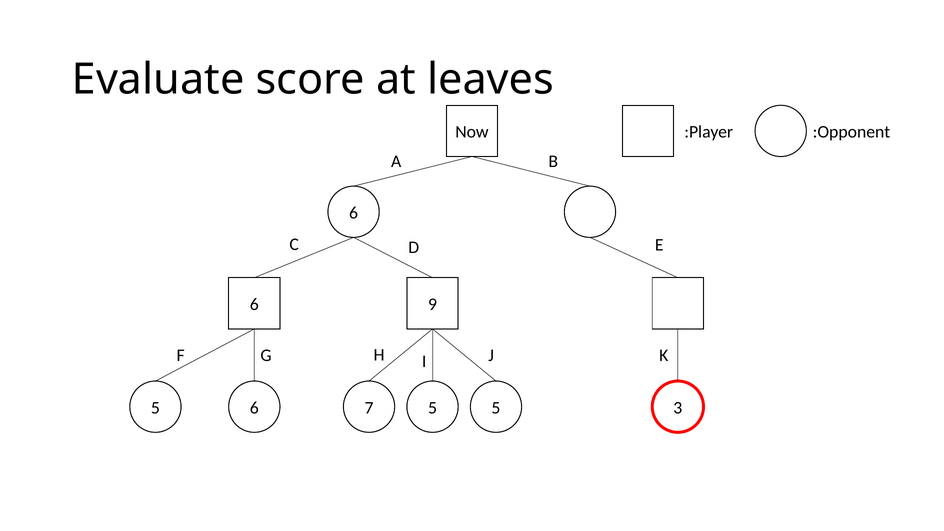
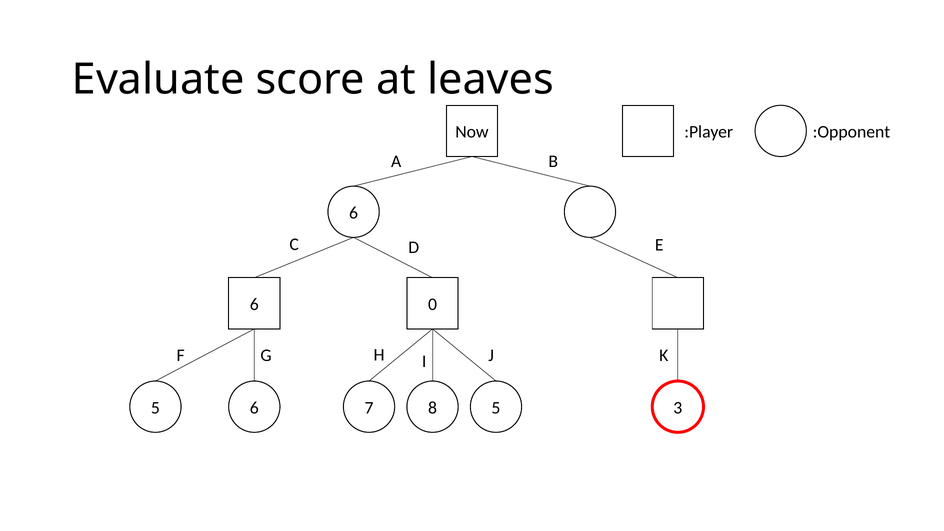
9: 9 -> 0
7 5: 5 -> 8
